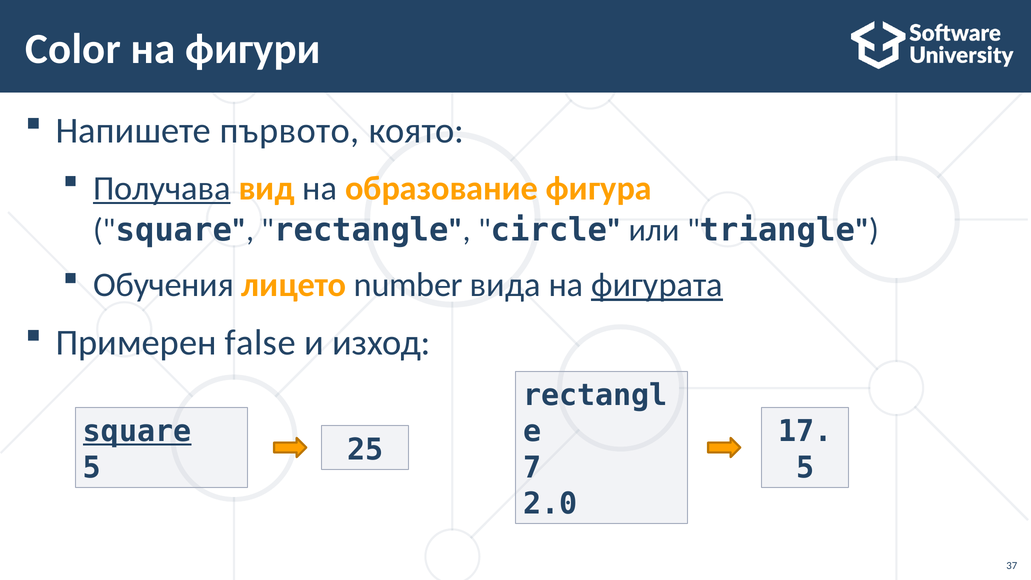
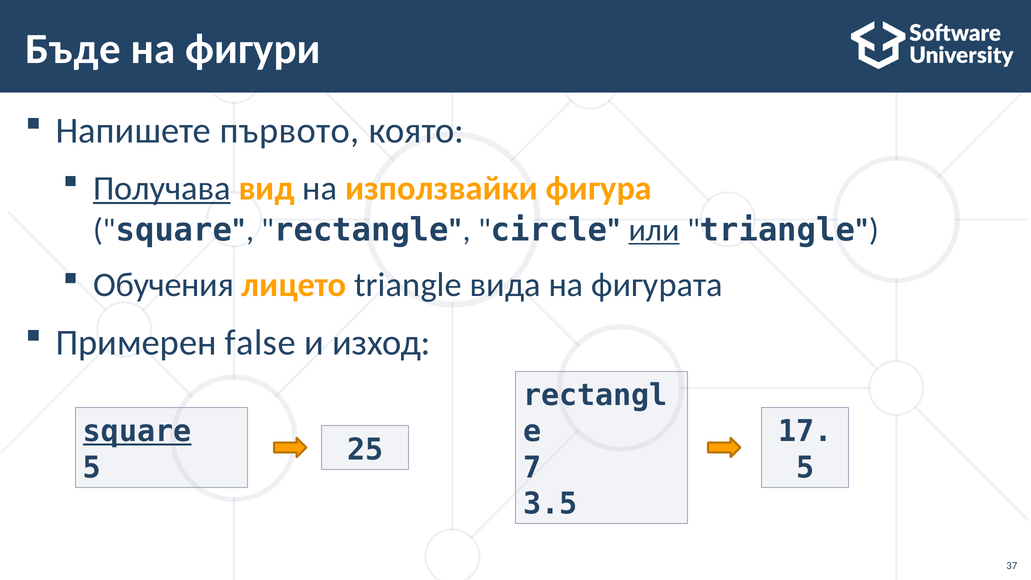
Color: Color -> Бъде
образование: образование -> използвайки
или underline: none -> present
лицето number: number -> triangle
фигурата underline: present -> none
2.0: 2.0 -> 3.5
